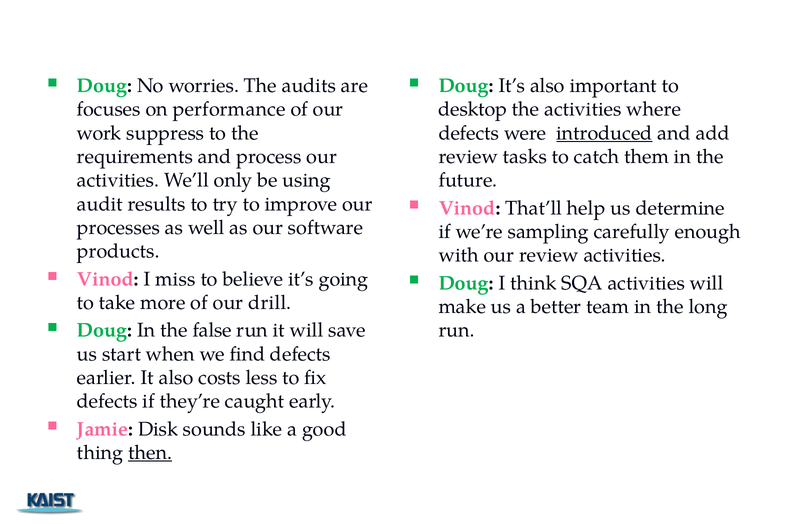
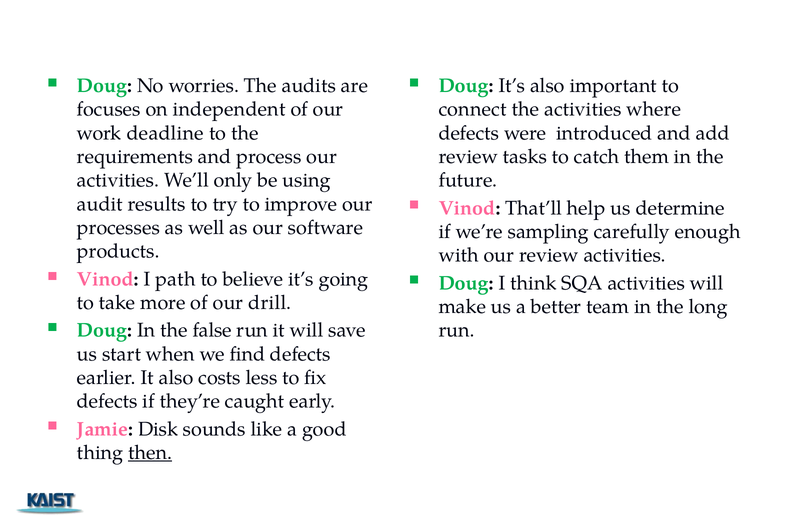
performance: performance -> independent
desktop: desktop -> connect
suppress: suppress -> deadline
introduced underline: present -> none
miss: miss -> path
